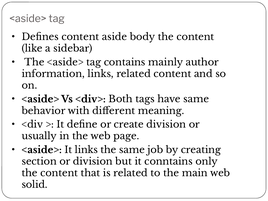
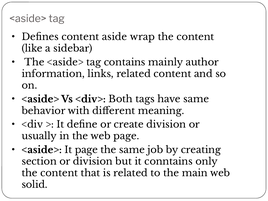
body: body -> wrap
It links: links -> page
